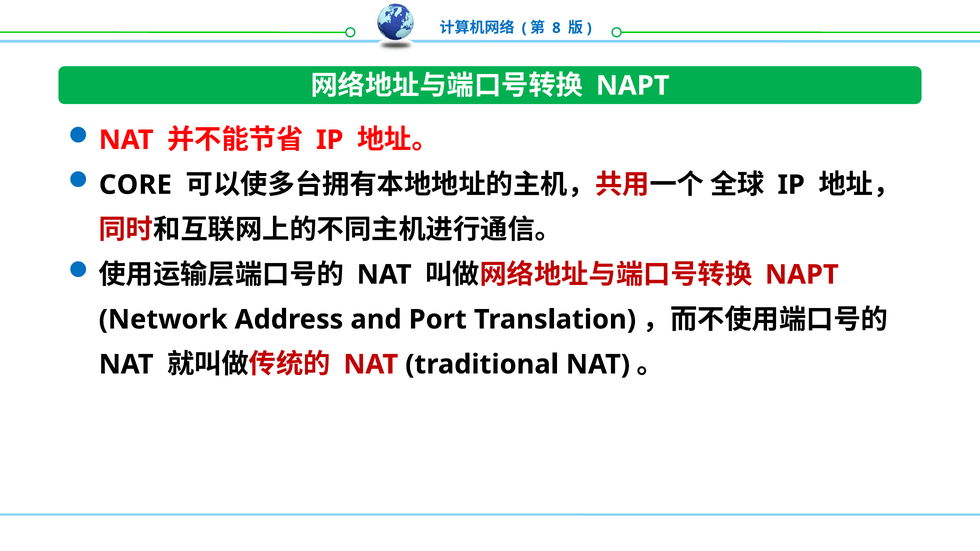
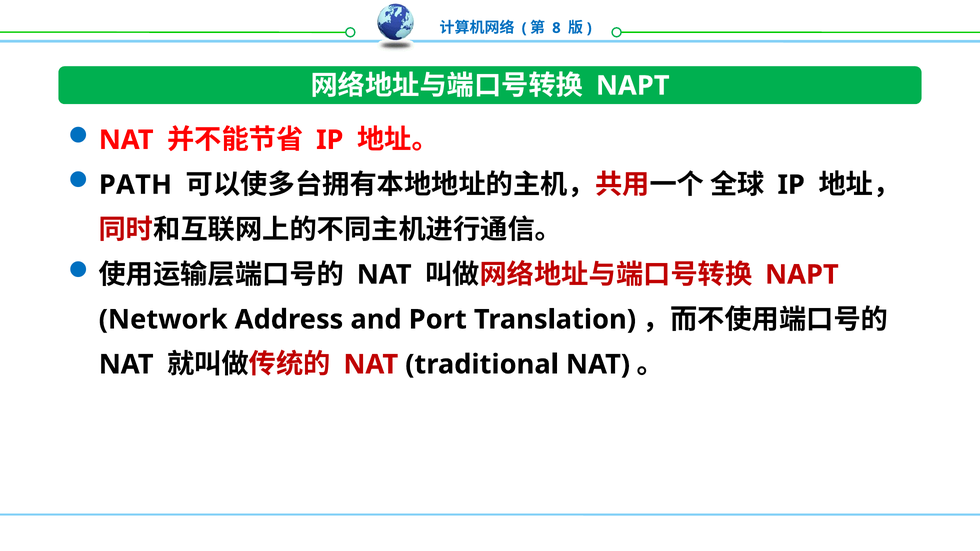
CORE: CORE -> PATH
